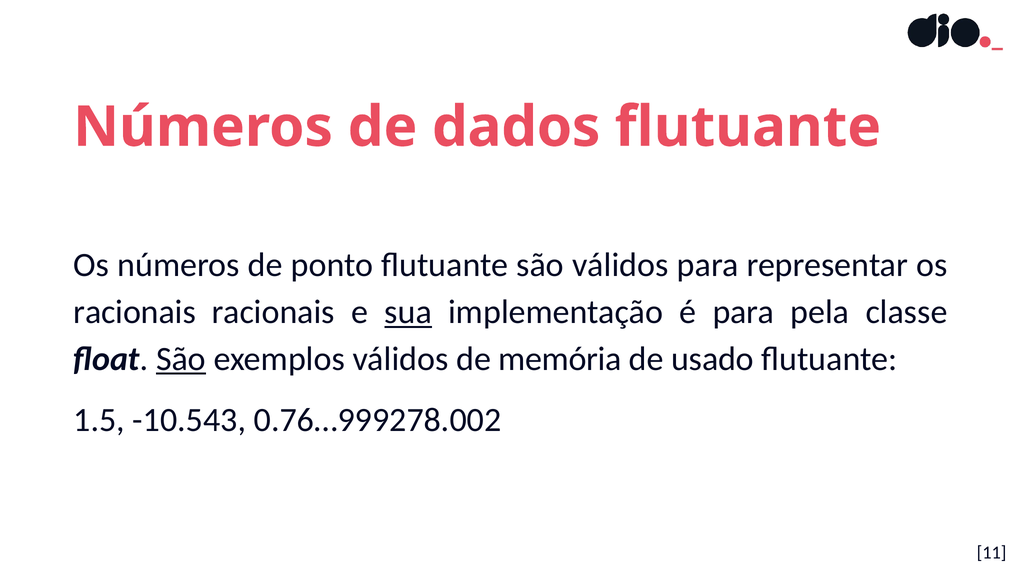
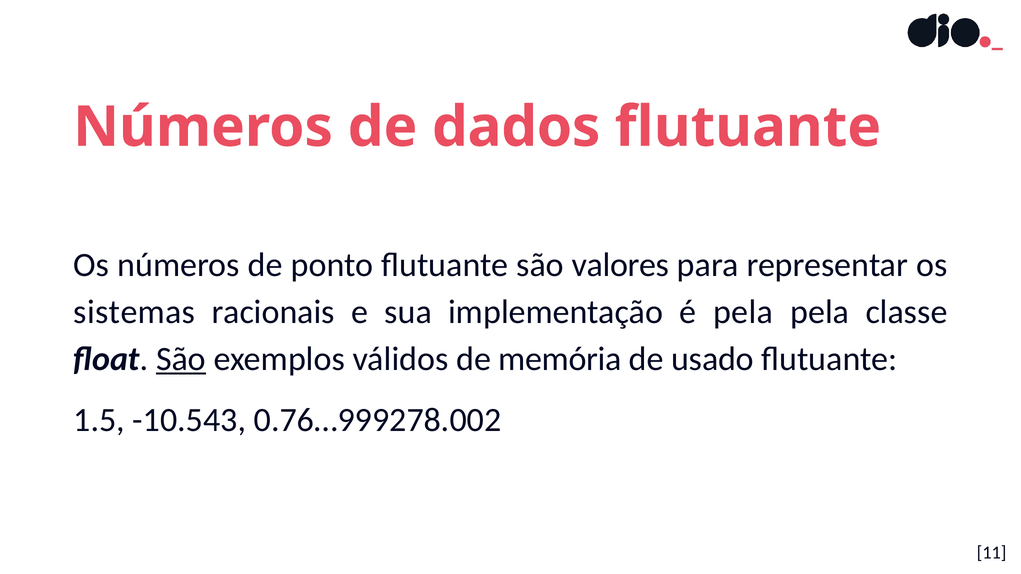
são válidos: válidos -> valores
racionais at (135, 312): racionais -> sistemas
sua underline: present -> none
é para: para -> pela
